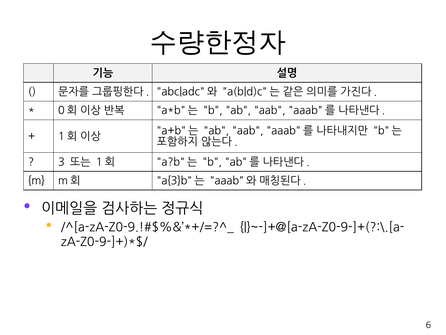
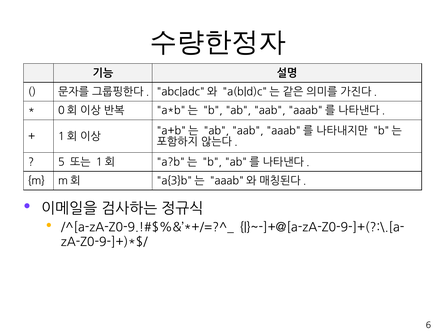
3: 3 -> 5
